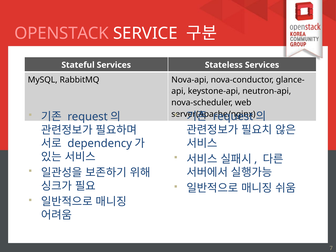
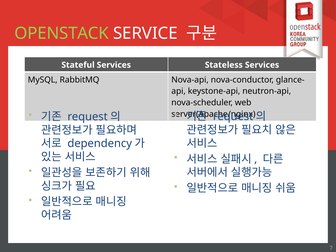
OPENSTACK colour: pink -> light green
